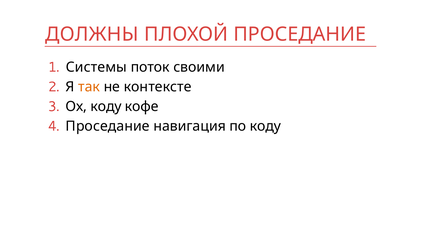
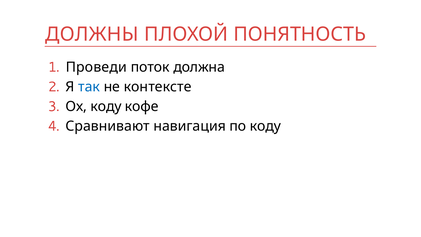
ПЛОХОЙ ПРОСЕДАНИЕ: ПРОСЕДАНИЕ -> ПОНЯТНОСТЬ
Системы: Системы -> Проведи
своими: своими -> должна
так colour: orange -> blue
Проседание at (108, 126): Проседание -> Сравнивают
